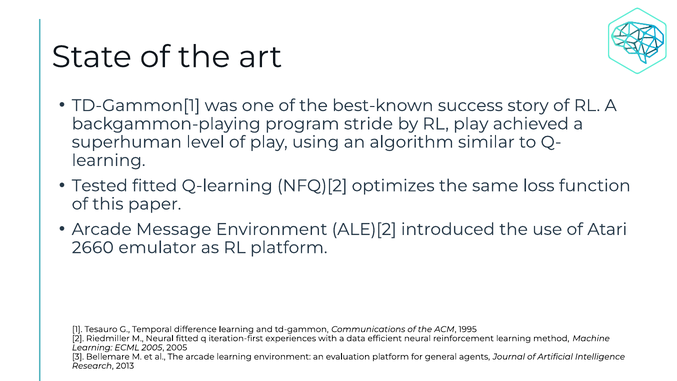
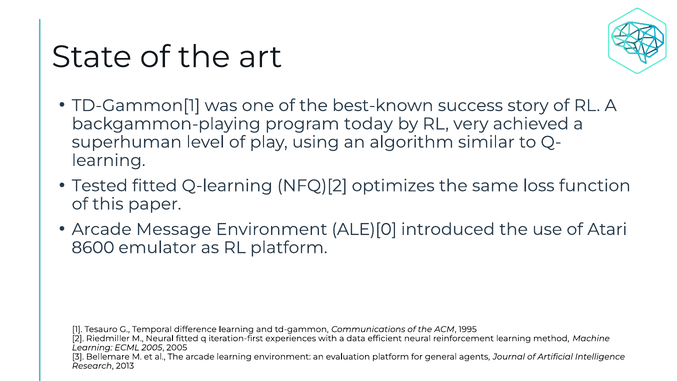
stride: stride -> today
RL play: play -> very
ALE)[2: ALE)[2 -> ALE)[0
2660: 2660 -> 8600
